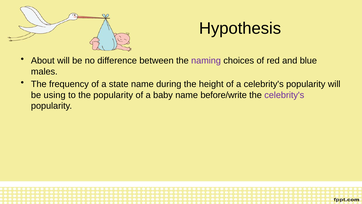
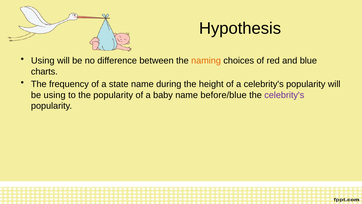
About at (43, 61): About -> Using
naming colour: purple -> orange
males: males -> charts
before/write: before/write -> before/blue
